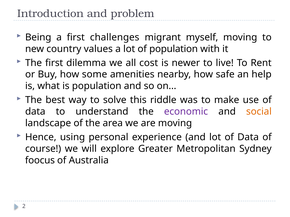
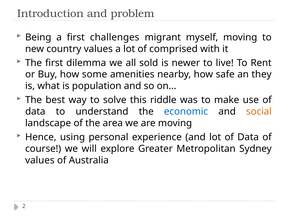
of population: population -> comprised
cost: cost -> sold
help: help -> they
economic colour: purple -> blue
foocus at (40, 161): foocus -> values
